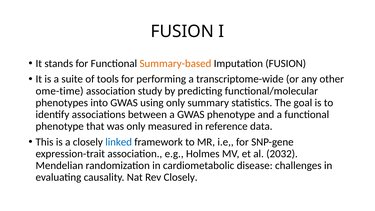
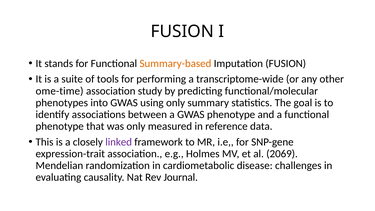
linked colour: blue -> purple
2032: 2032 -> 2069
Rev Closely: Closely -> Journal
